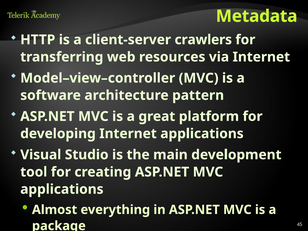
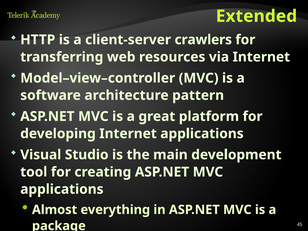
Metadata: Metadata -> Extended
